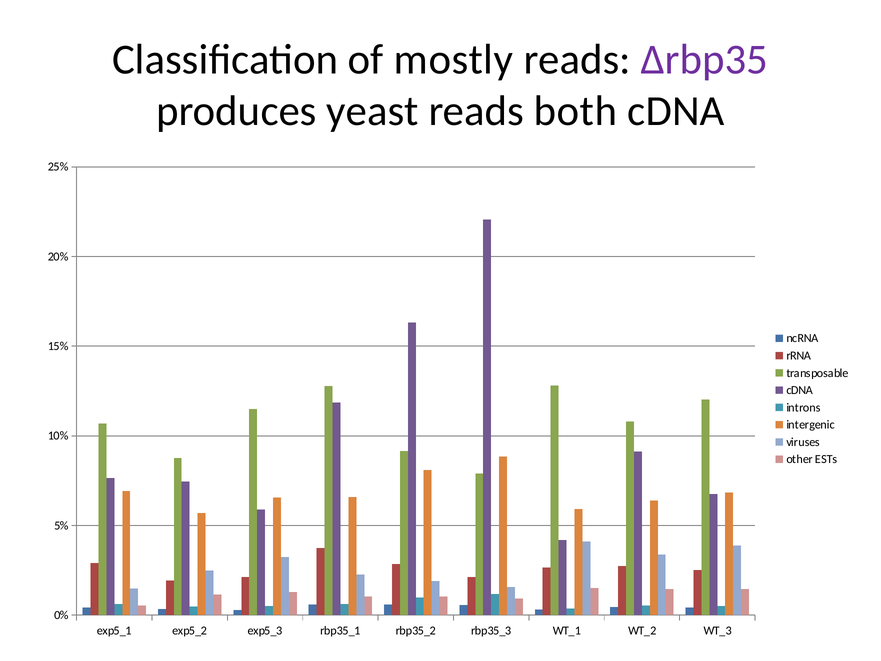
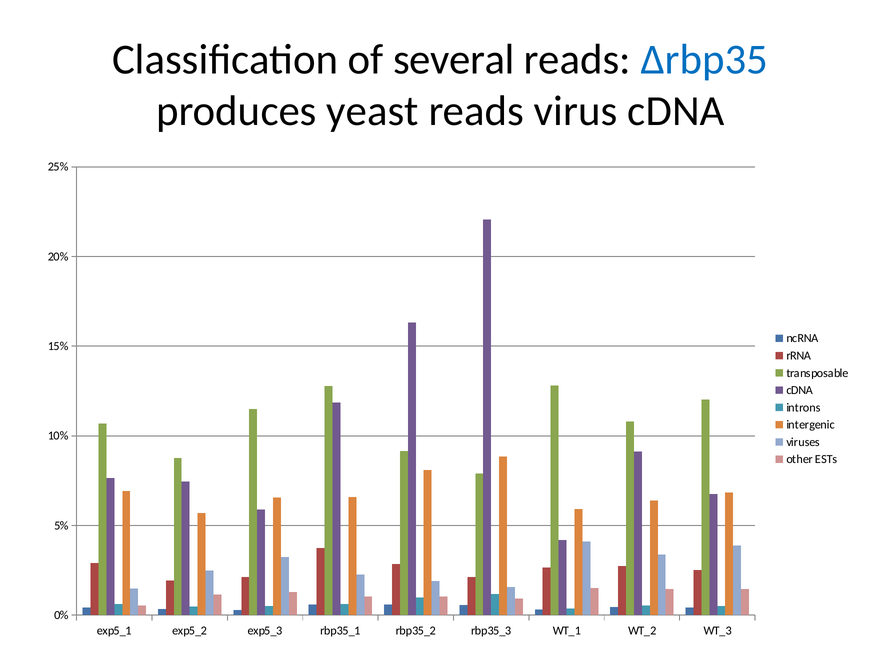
mostly: mostly -> several
∆rbp35 colour: purple -> blue
both: both -> virus
